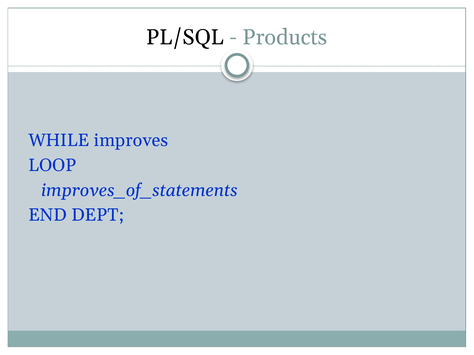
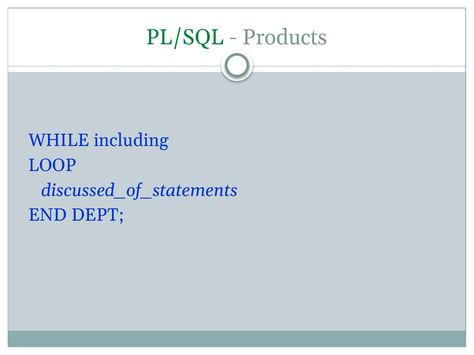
PL/SQL colour: black -> green
improves: improves -> including
improves_of_statements: improves_of_statements -> discussed_of_statements
